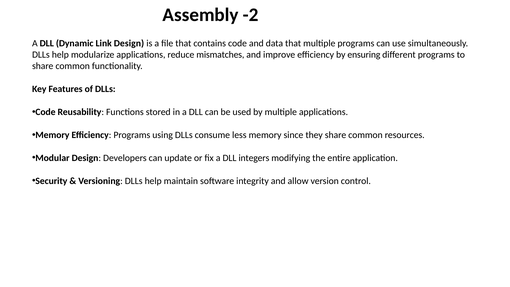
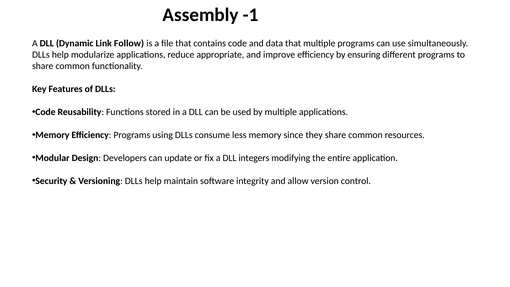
-2: -2 -> -1
Link Design: Design -> Follow
mismatches: mismatches -> appropriate
